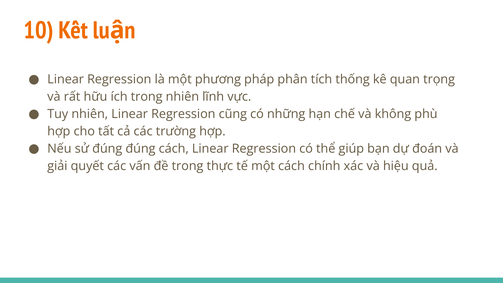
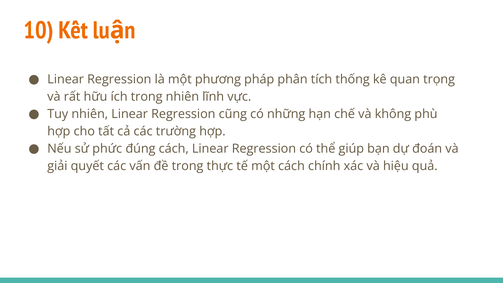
sử đúng: đúng -> phức
